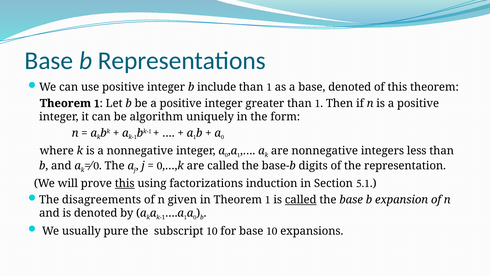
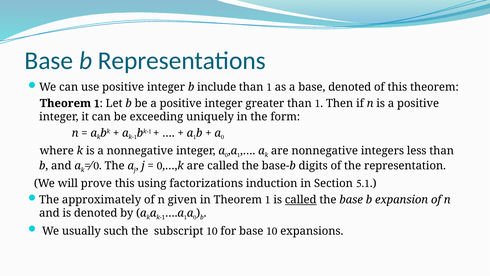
algorithm: algorithm -> exceeding
this at (125, 183) underline: present -> none
disagreements: disagreements -> approximately
pure: pure -> such
